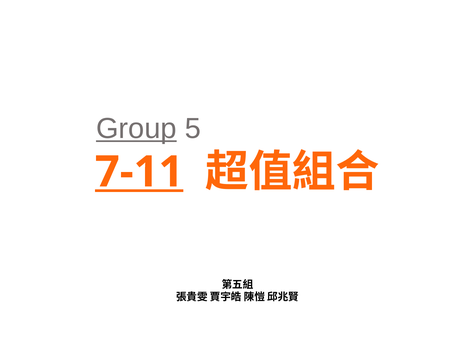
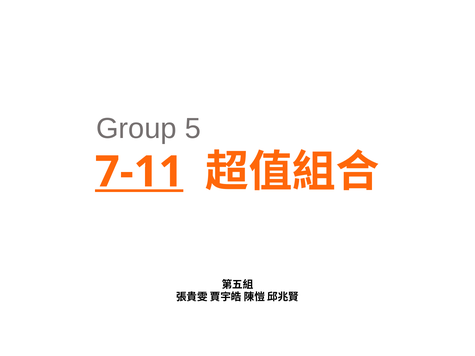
Group underline: present -> none
